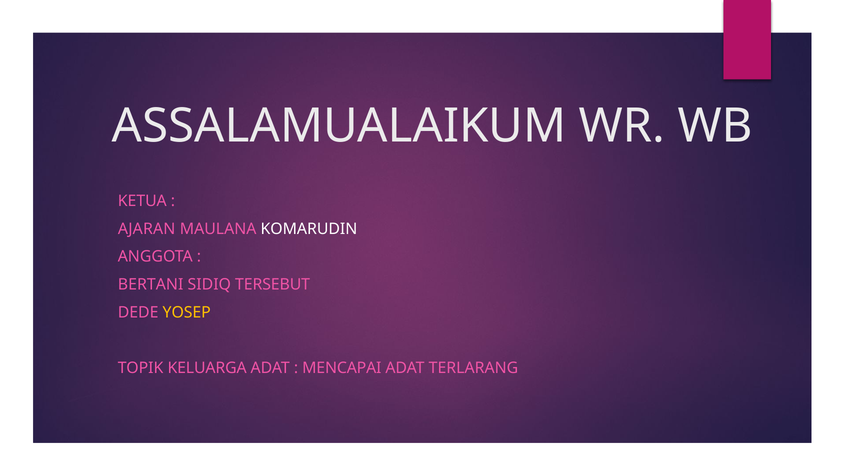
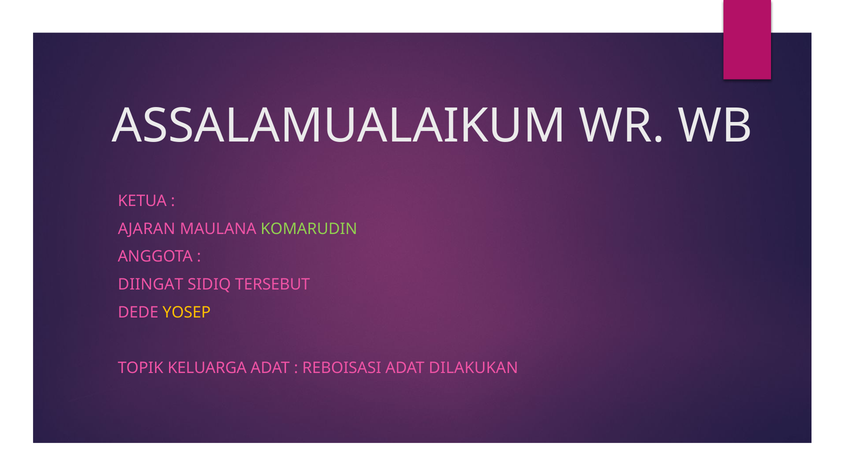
KOMARUDIN colour: white -> light green
BERTANI: BERTANI -> DIINGAT
MENCAPAI: MENCAPAI -> REBOISASI
TERLARANG: TERLARANG -> DILAKUKAN
